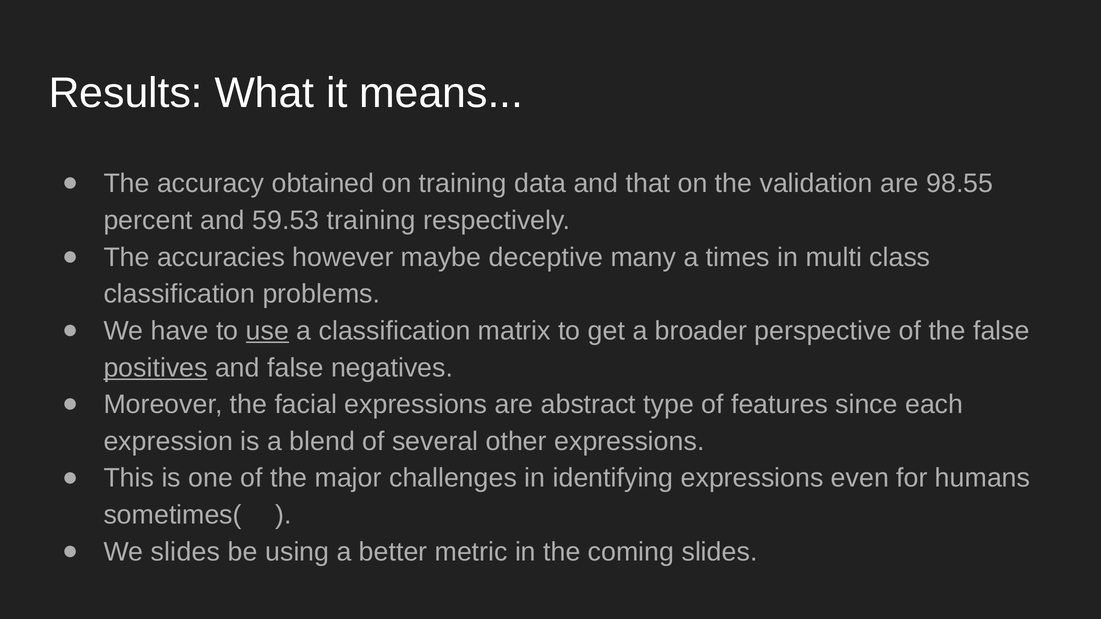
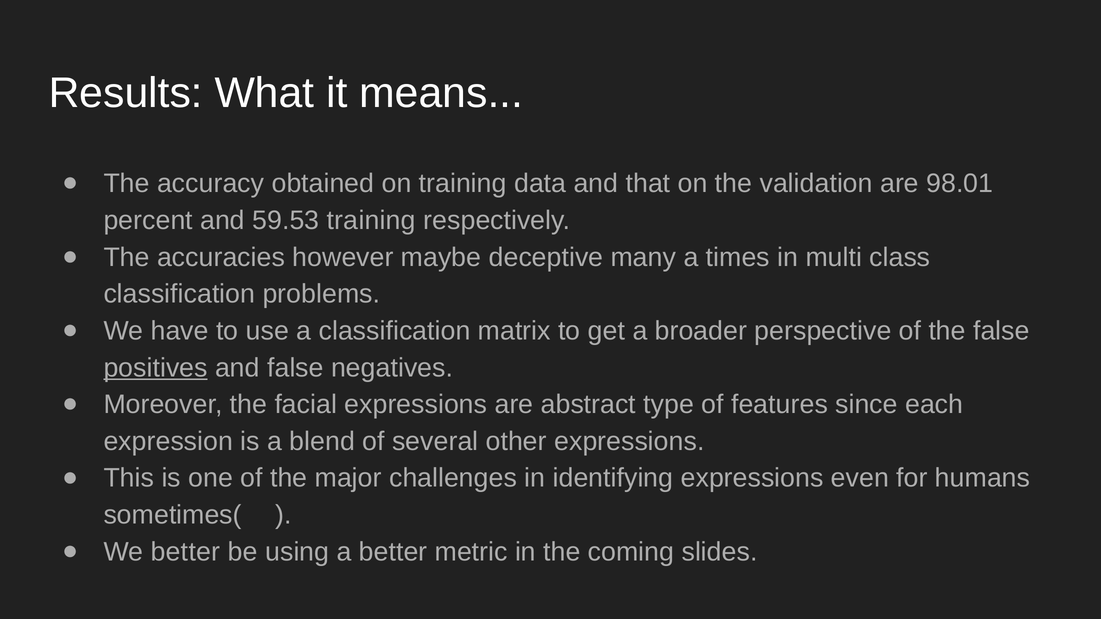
98.55: 98.55 -> 98.01
use underline: present -> none
We slides: slides -> better
